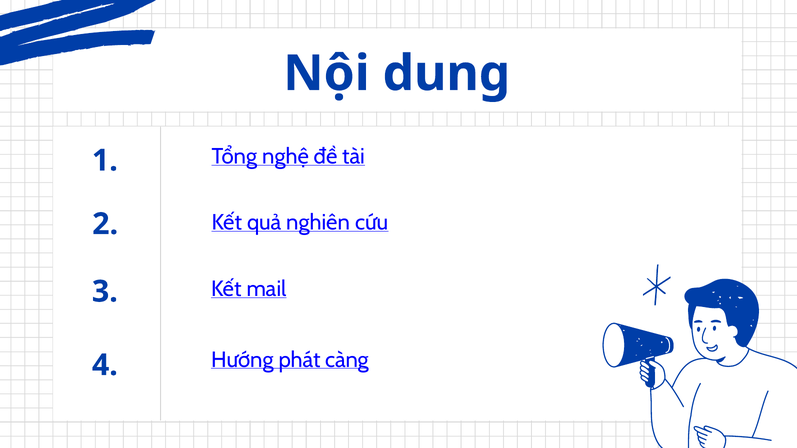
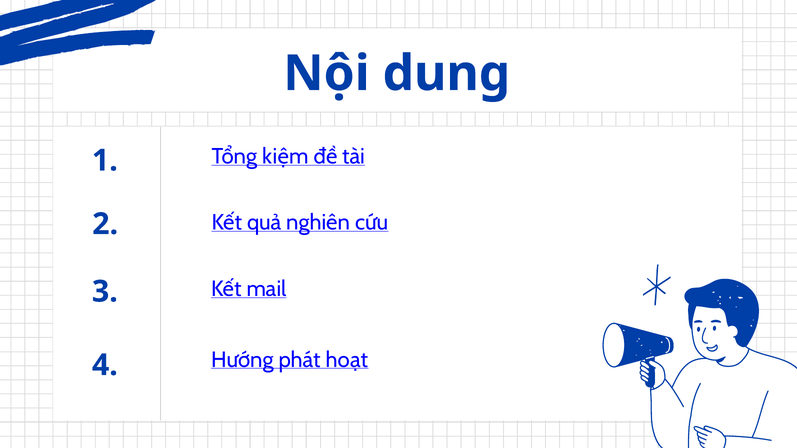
nghệ: nghệ -> kiệm
càng: càng -> hoạt
